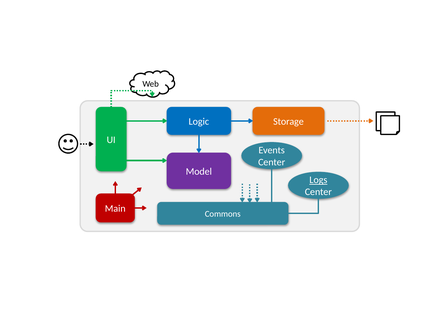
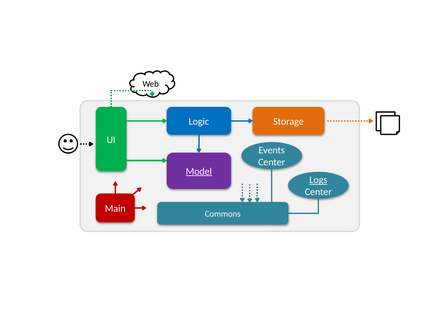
Model underline: none -> present
